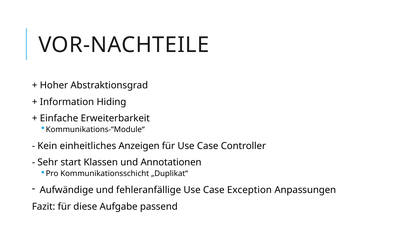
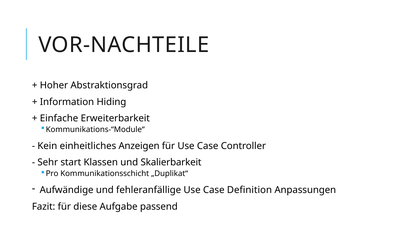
Annotationen: Annotationen -> Skalierbarkeit
Exception: Exception -> Definition
